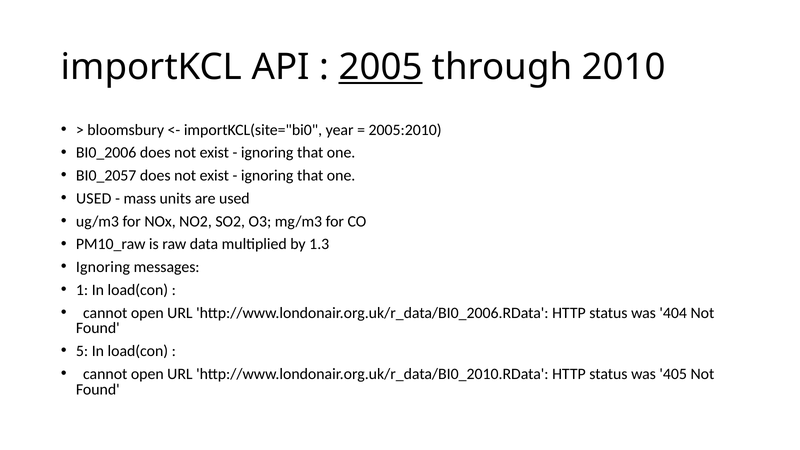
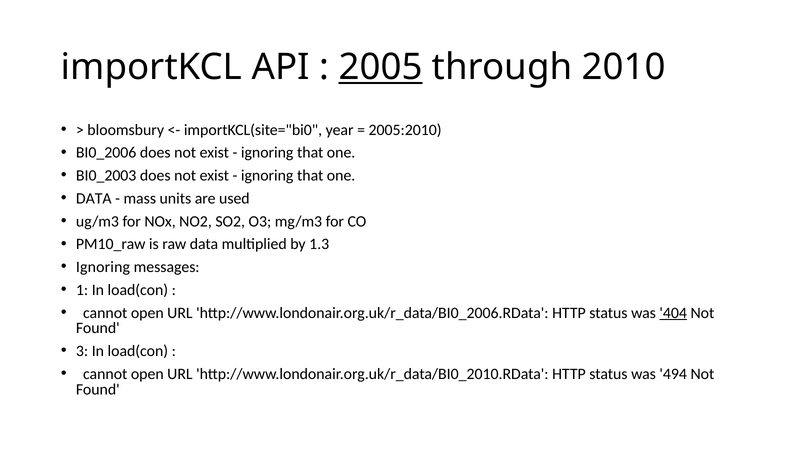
BI0_2057: BI0_2057 -> BI0_2003
USED at (94, 198): USED -> DATA
404 underline: none -> present
5: 5 -> 3
405: 405 -> 494
